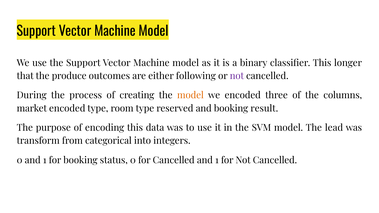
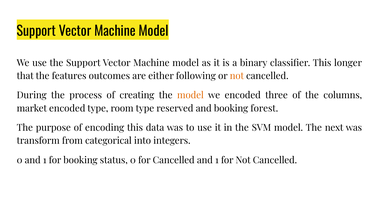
produce: produce -> features
not at (237, 76) colour: purple -> orange
result: result -> forest
lead: lead -> next
